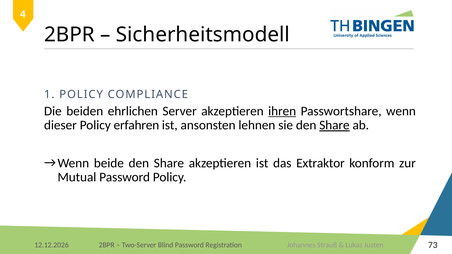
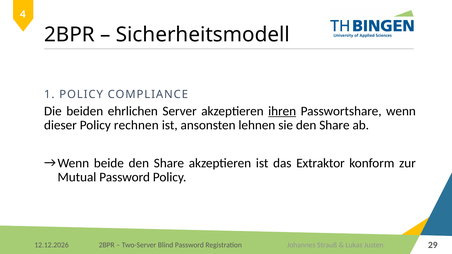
erfahren: erfahren -> rechnen
Share at (334, 125) underline: present -> none
73: 73 -> 29
